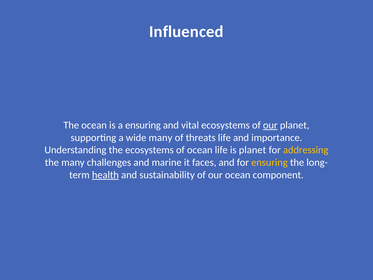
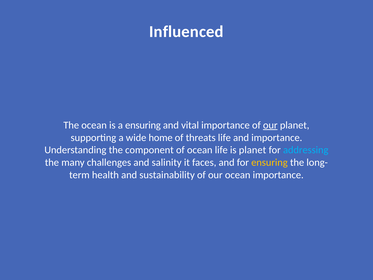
vital ecosystems: ecosystems -> importance
wide many: many -> home
the ecosystems: ecosystems -> component
addressing colour: yellow -> light blue
marine: marine -> salinity
health underline: present -> none
ocean component: component -> importance
